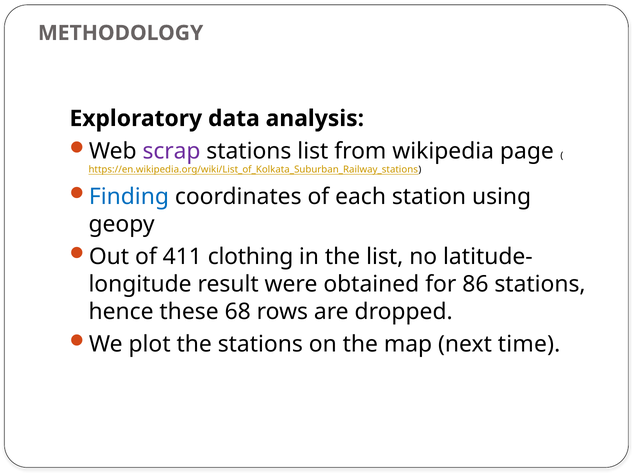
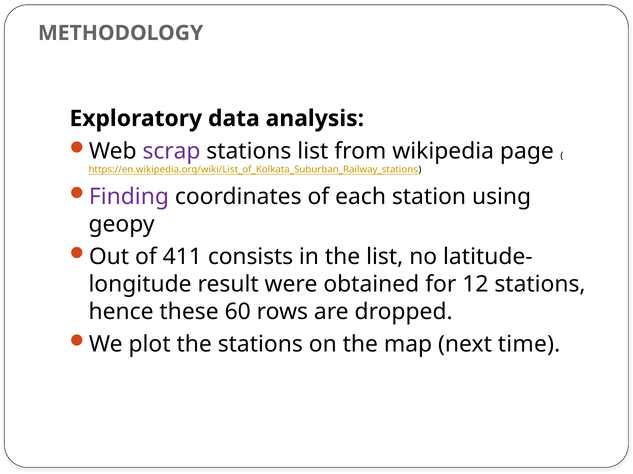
Finding colour: blue -> purple
clothing: clothing -> consists
86: 86 -> 12
68: 68 -> 60
